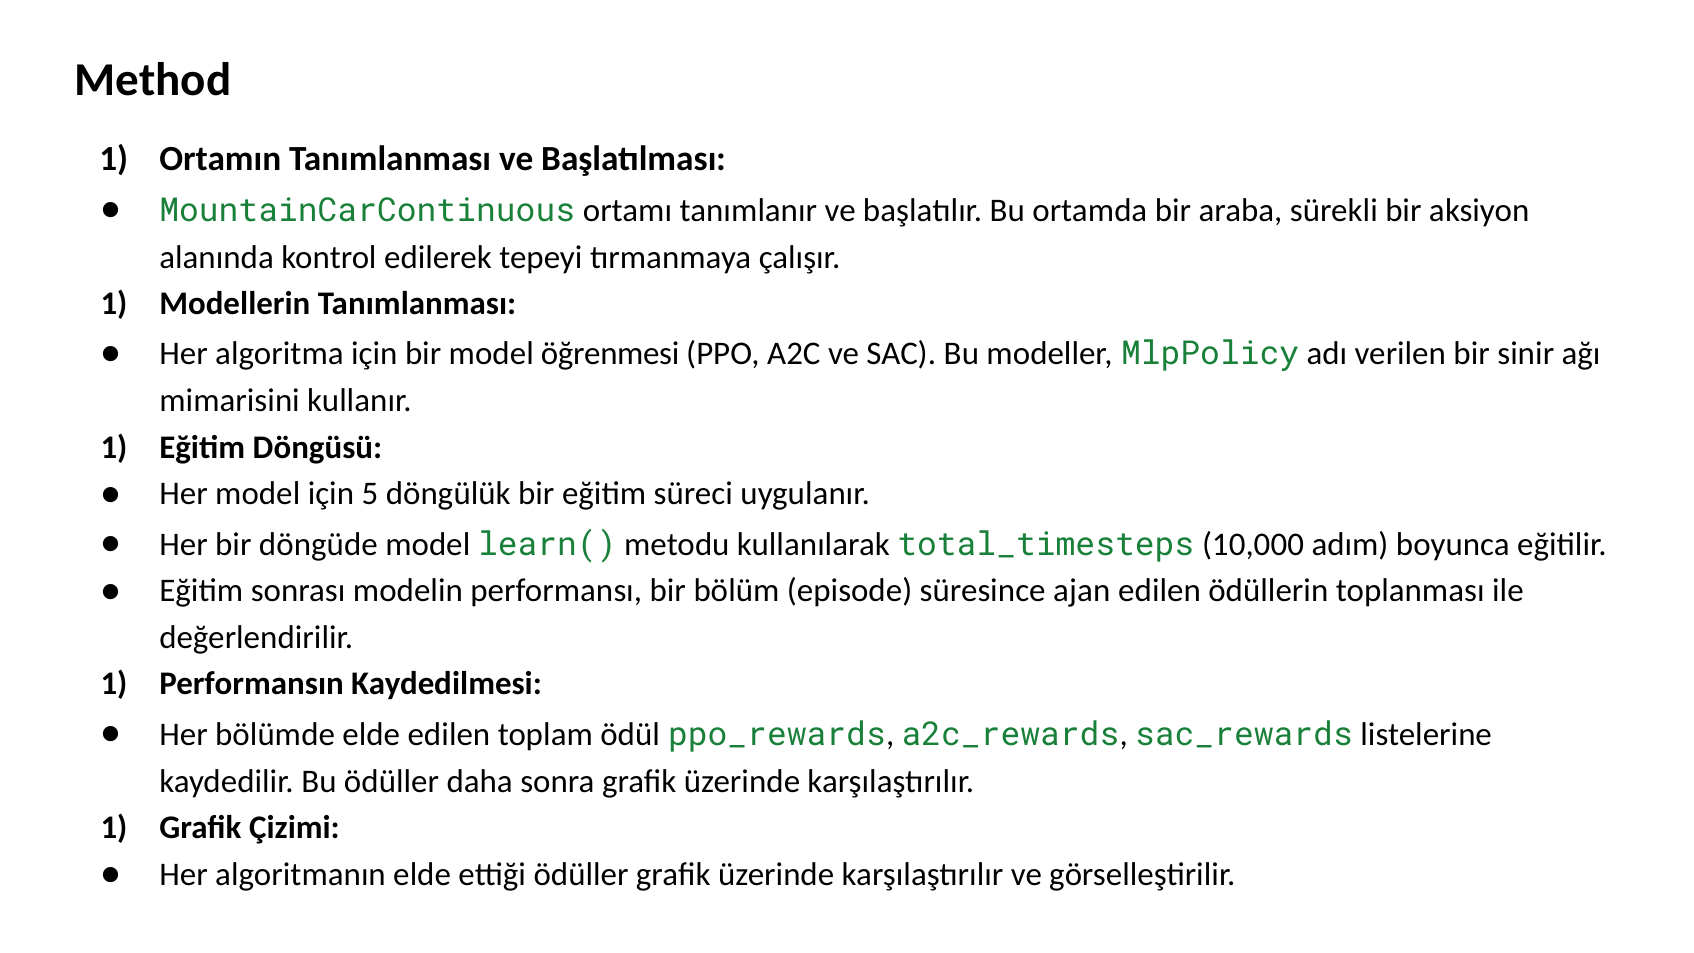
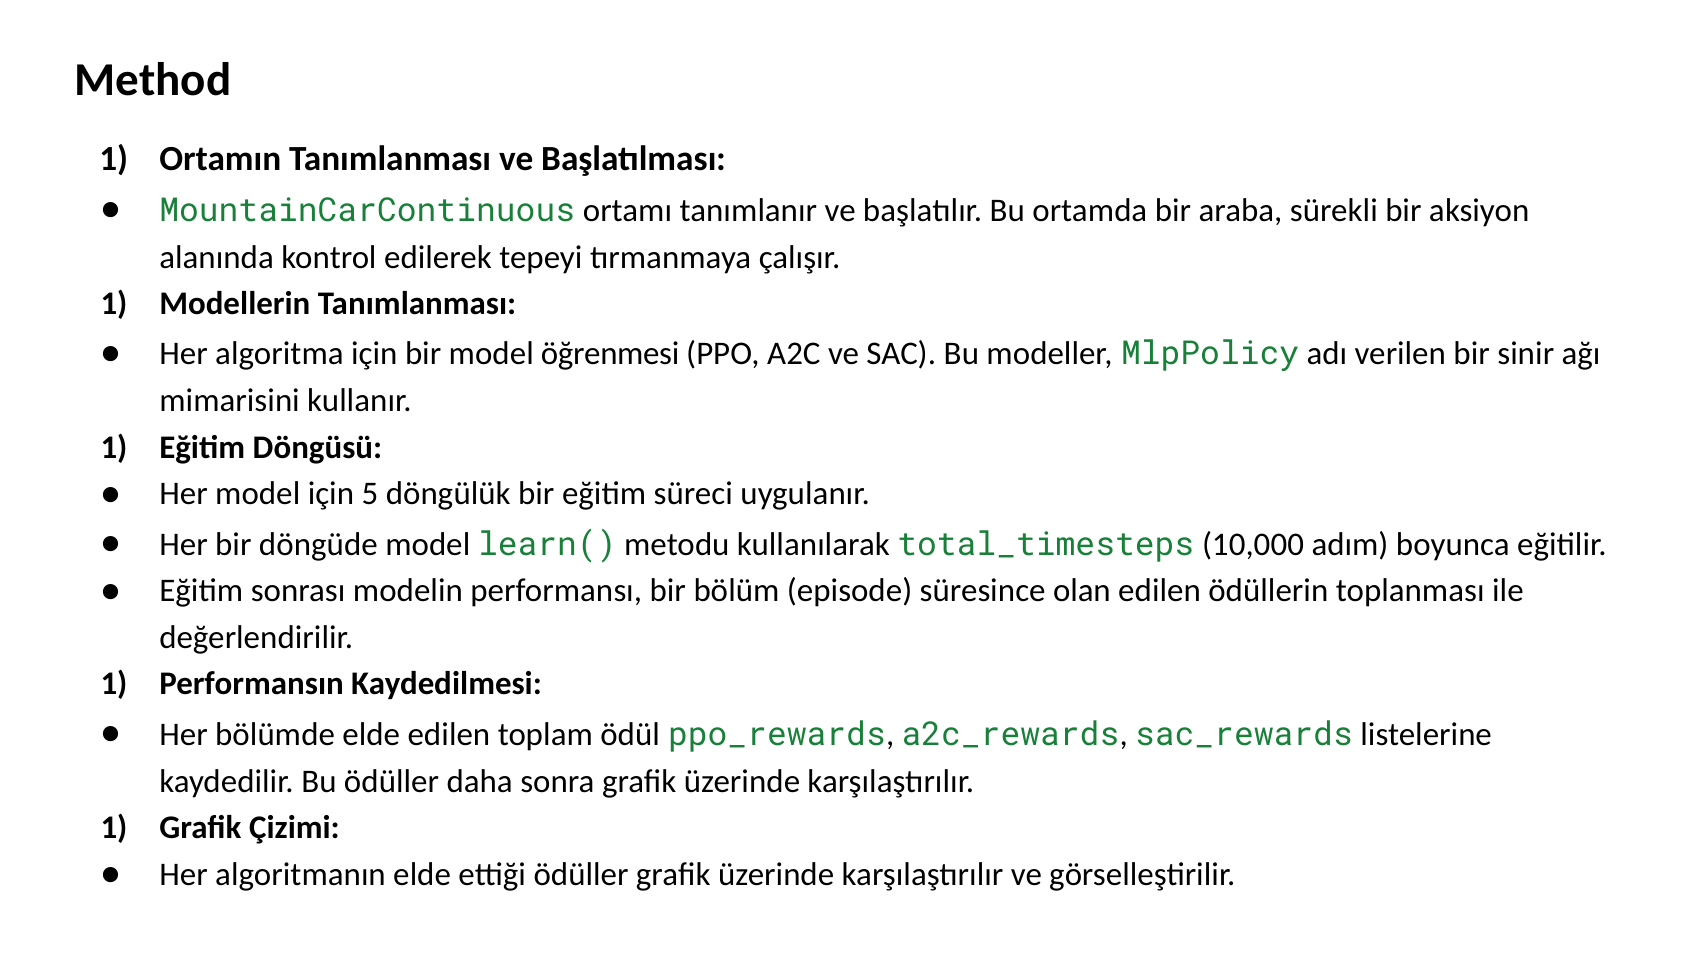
ajan: ajan -> olan
